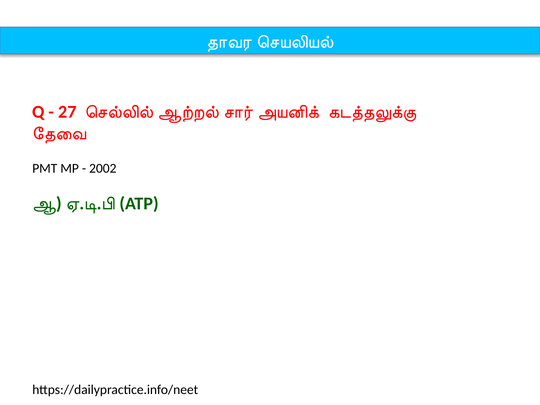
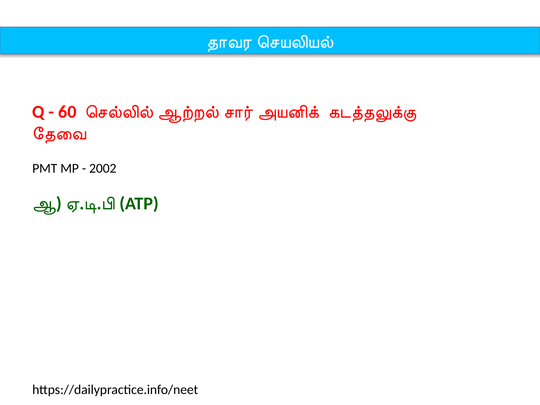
27: 27 -> 60
